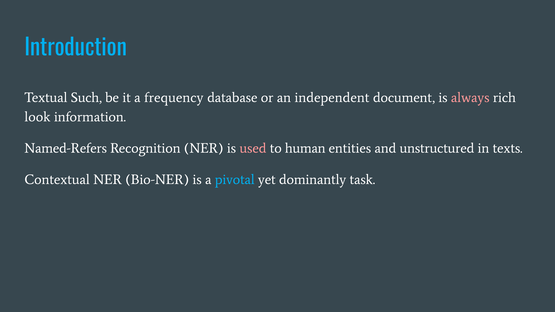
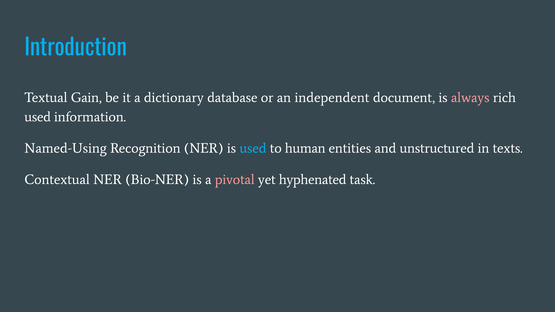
Such: Such -> Gain
frequency: frequency -> dictionary
look at (37, 117): look -> used
Named-Refers: Named-Refers -> Named-Using
used at (253, 148) colour: pink -> light blue
pivotal colour: light blue -> pink
dominantly: dominantly -> hyphenated
